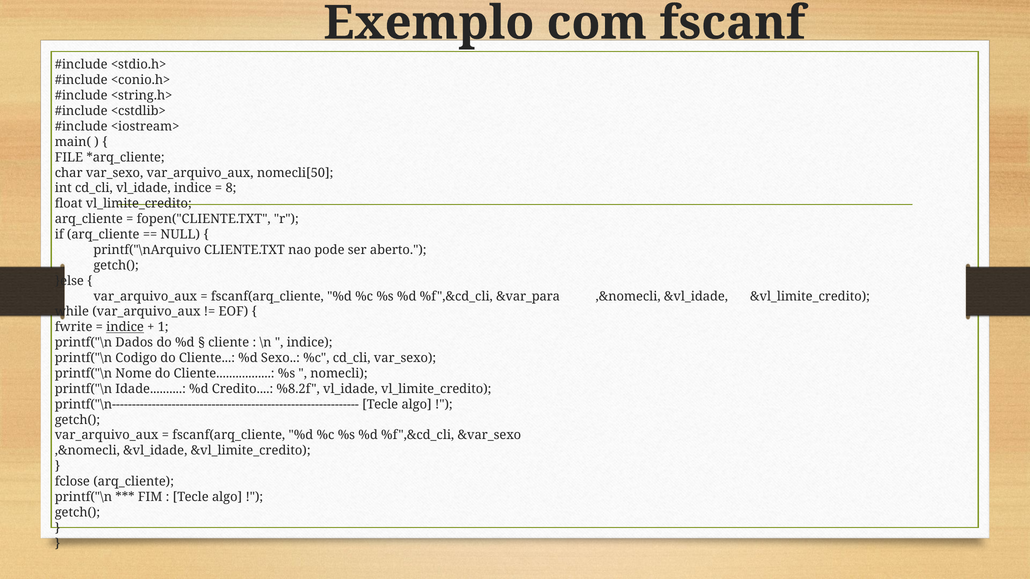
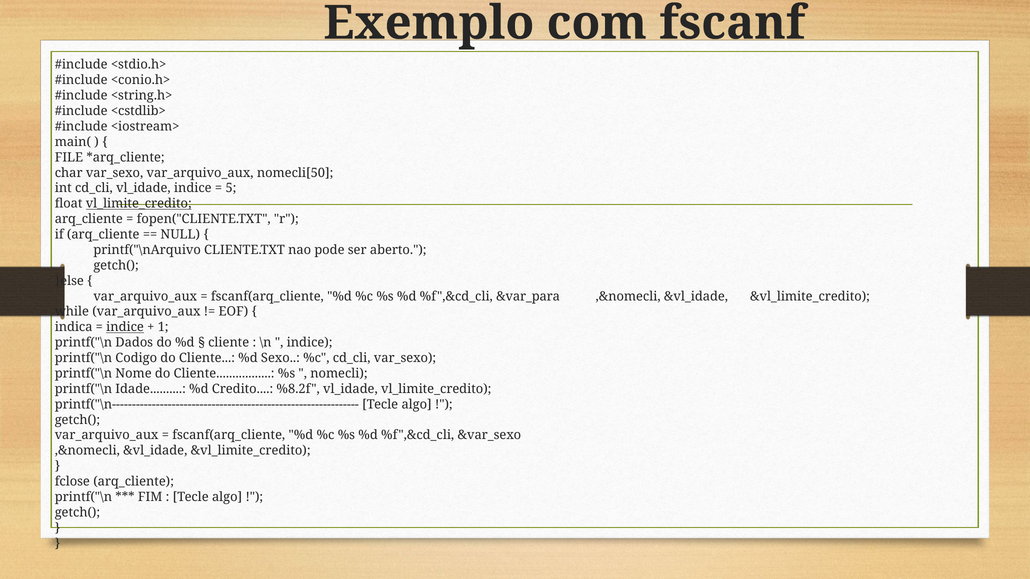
8: 8 -> 5
vl_limite_credito at (139, 204) underline: none -> present
fwrite: fwrite -> indica
